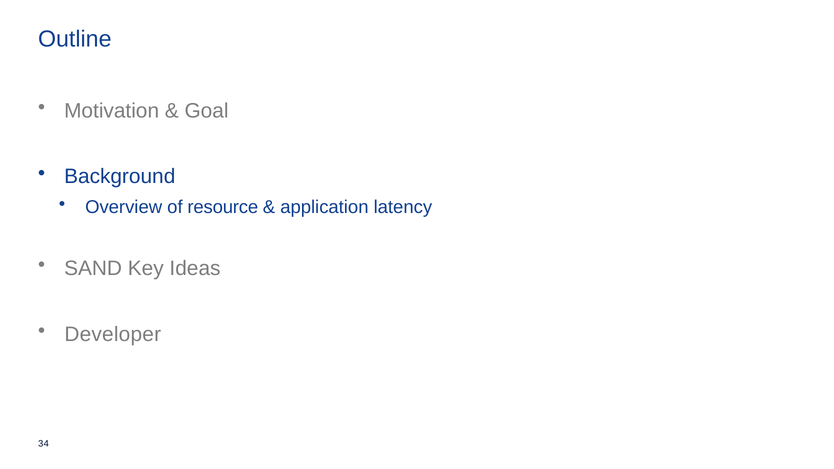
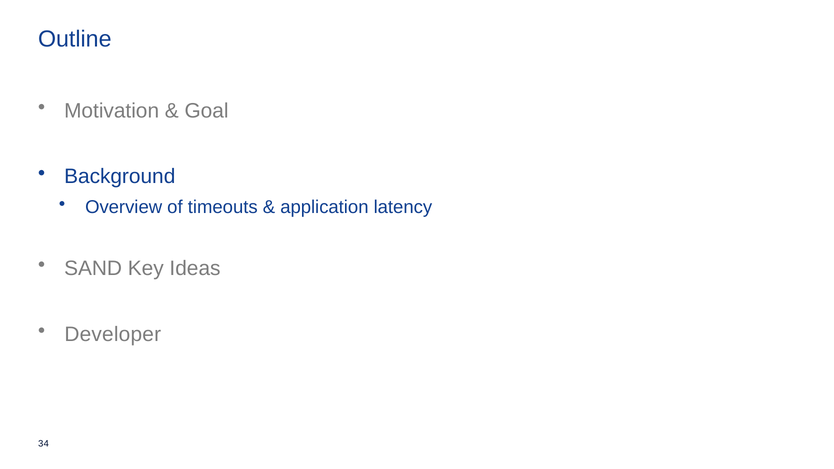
resource: resource -> timeouts
